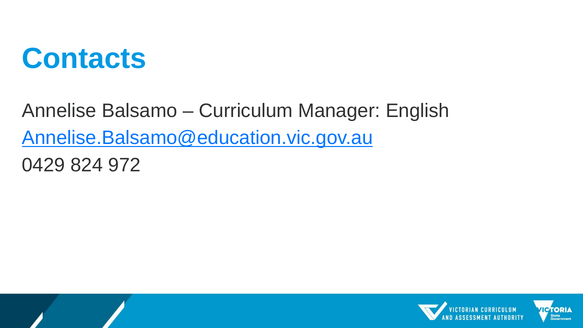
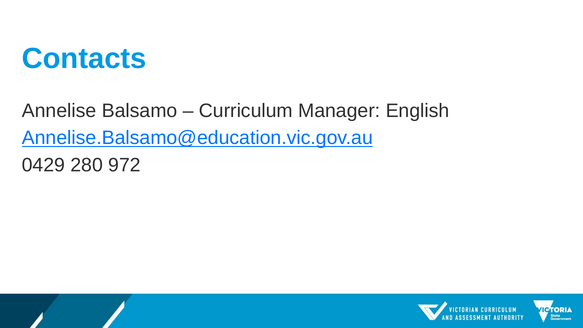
824: 824 -> 280
